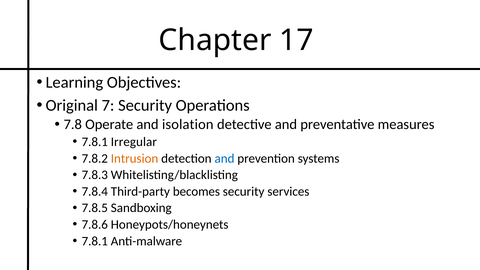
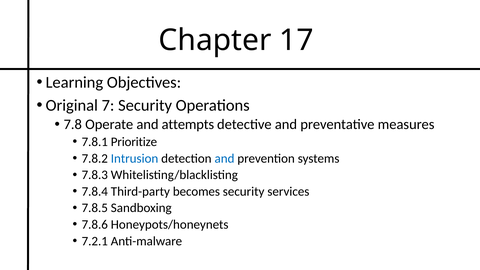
isolation: isolation -> attempts
Irregular: Irregular -> Prioritize
Intrusion colour: orange -> blue
7.8.1 at (95, 241): 7.8.1 -> 7.2.1
